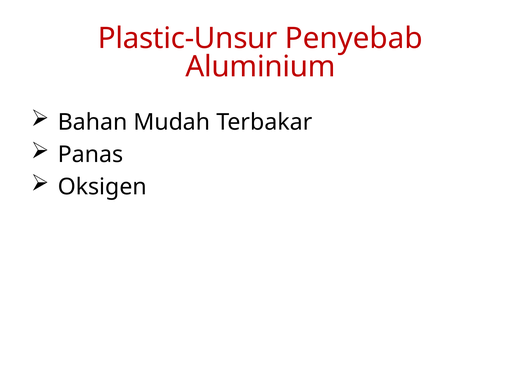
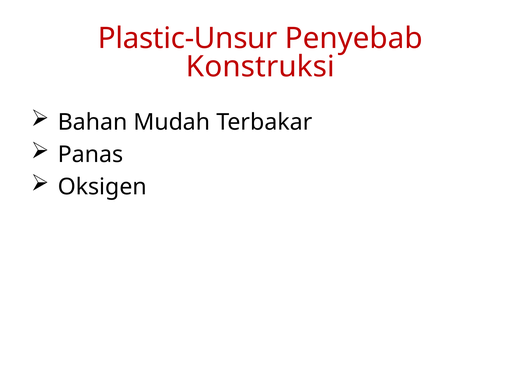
Aluminium: Aluminium -> Konstruksi
